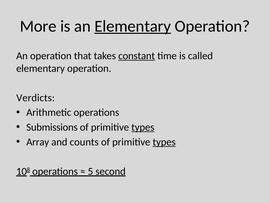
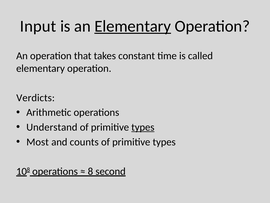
More: More -> Input
constant underline: present -> none
Submissions: Submissions -> Understand
Array: Array -> Most
types at (164, 142) underline: present -> none
5: 5 -> 8
